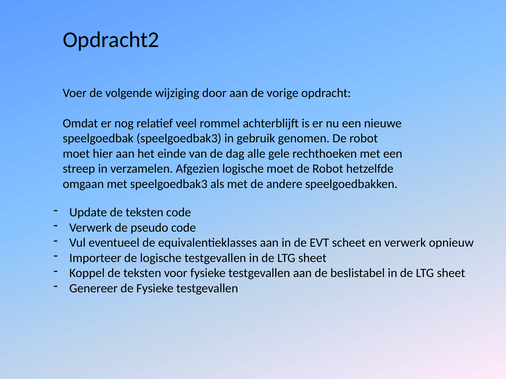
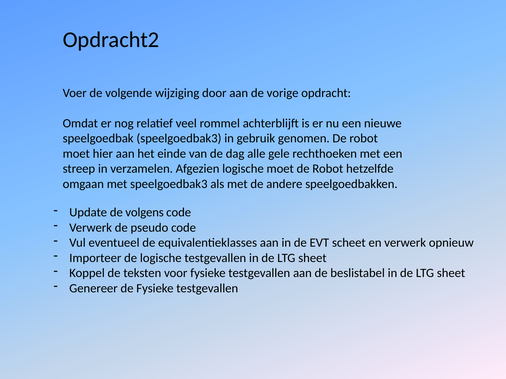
Update de teksten: teksten -> volgens
